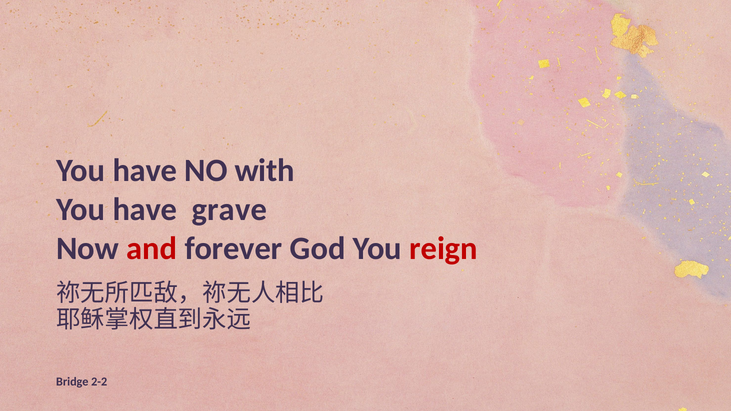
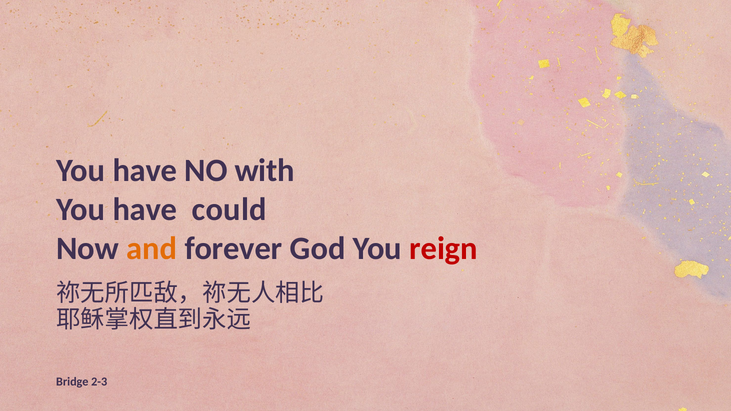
grave: grave -> could
and colour: red -> orange
2-2: 2-2 -> 2-3
